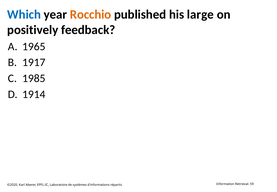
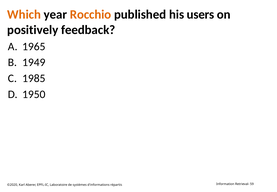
Which colour: blue -> orange
large: large -> users
1917: 1917 -> 1949
1914: 1914 -> 1950
